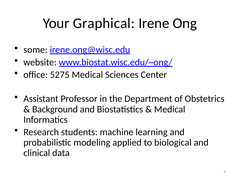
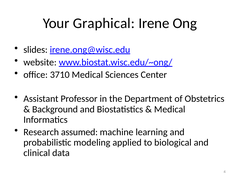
some: some -> slides
5275: 5275 -> 3710
students: students -> assumed
